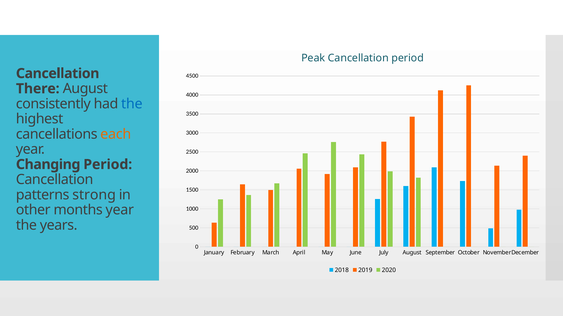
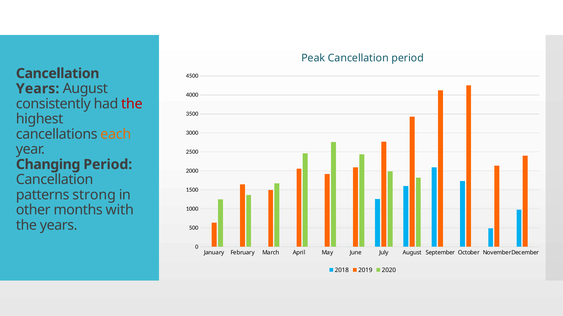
There at (38, 89): There -> Years
the at (132, 104) colour: blue -> red
months year: year -> with
